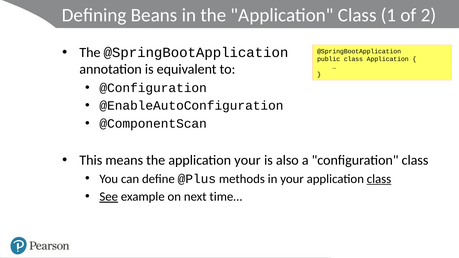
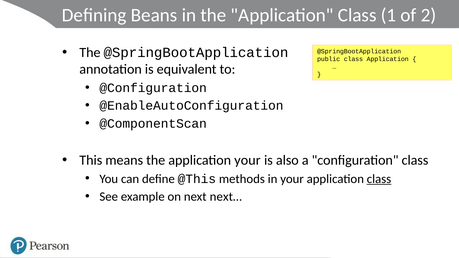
@Plus: @Plus -> @This
See underline: present -> none
time…: time… -> next…
